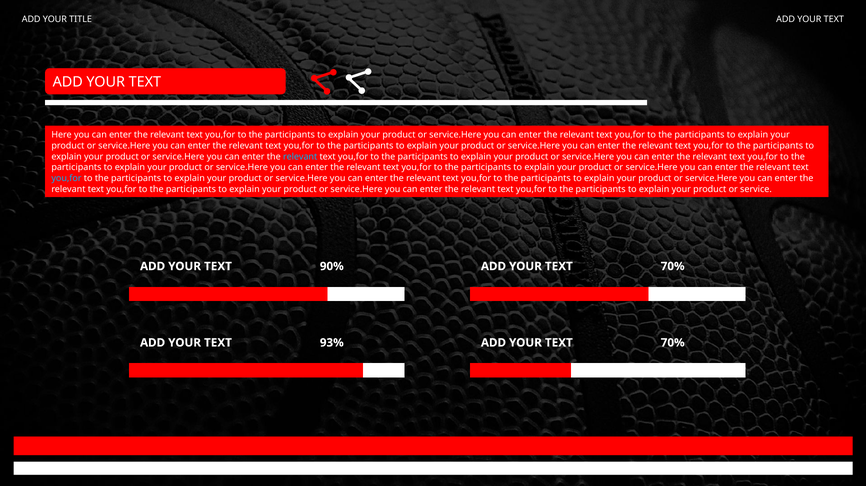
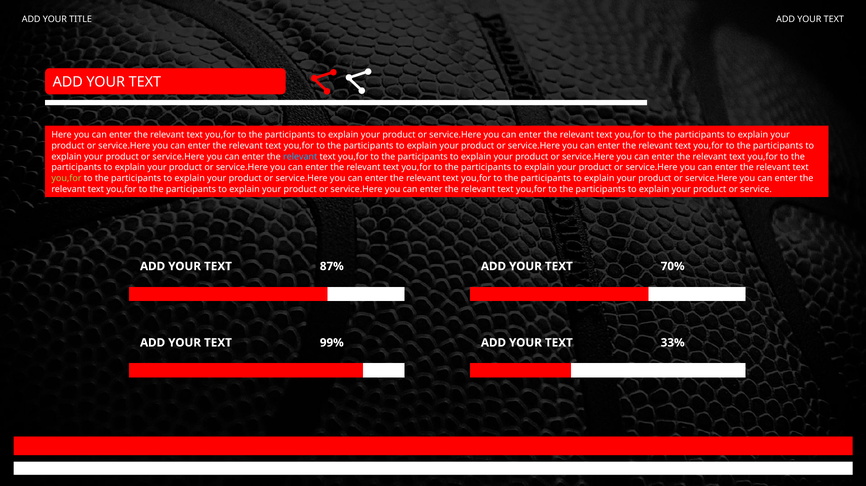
you,for at (66, 178) colour: light blue -> light green
90%: 90% -> 87%
93%: 93% -> 99%
70% at (673, 343): 70% -> 33%
